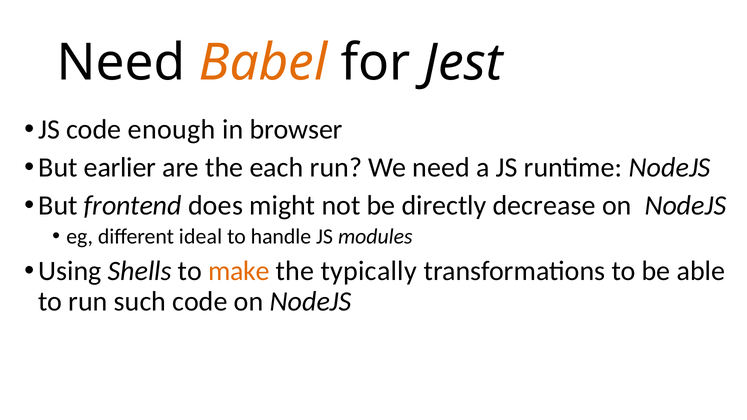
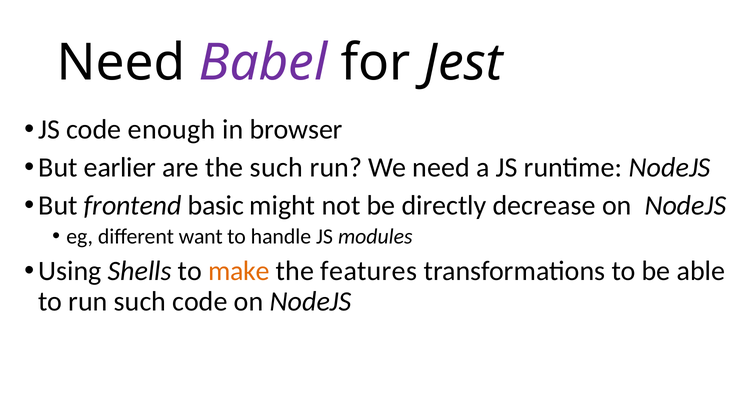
Babel colour: orange -> purple
the each: each -> such
does: does -> basic
ideal: ideal -> want
typically: typically -> features
